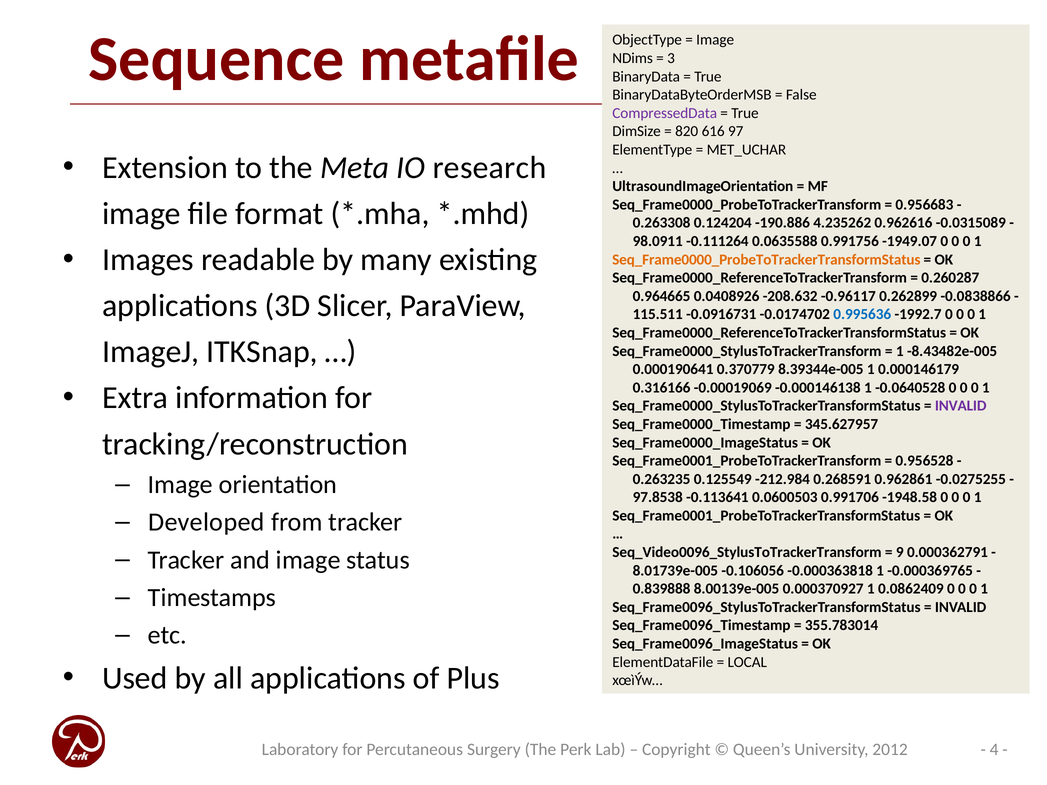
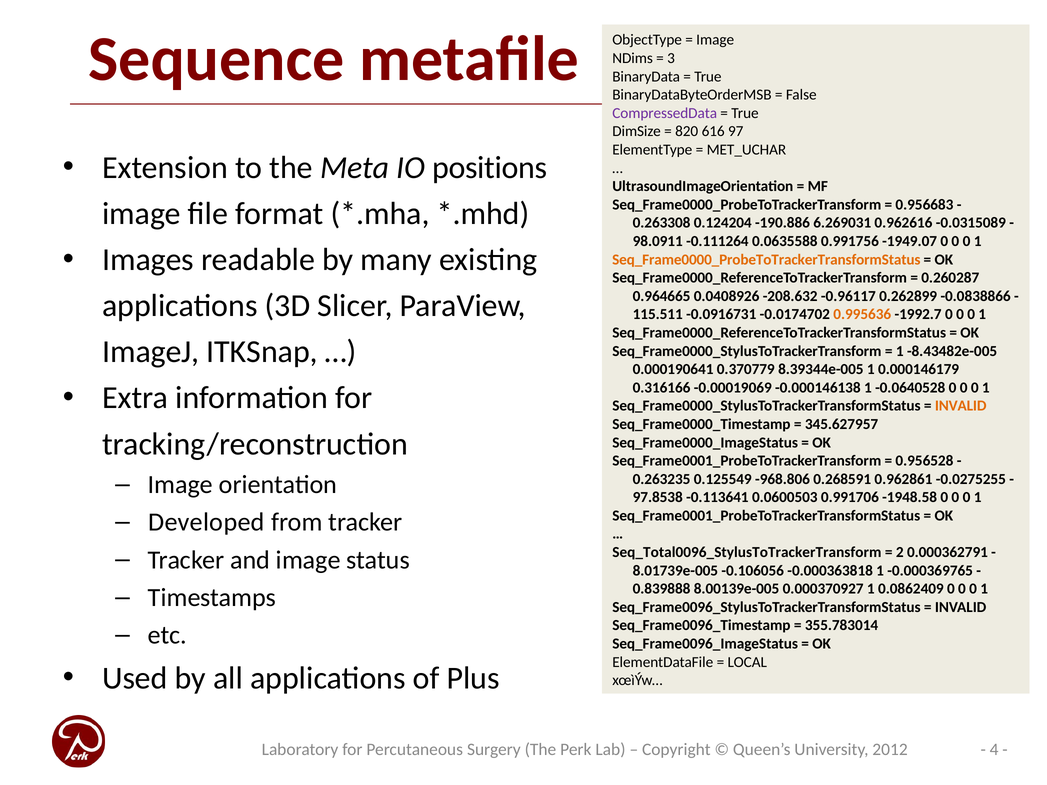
research: research -> positions
4.235262: 4.235262 -> 6.269031
0.995636 colour: blue -> orange
INVALID at (961, 406) colour: purple -> orange
-212.984: -212.984 -> -968.806
Seq_Video0096_StylusToTrackerTransform: Seq_Video0096_StylusToTrackerTransform -> Seq_Total0096_StylusToTrackerTransform
9: 9 -> 2
